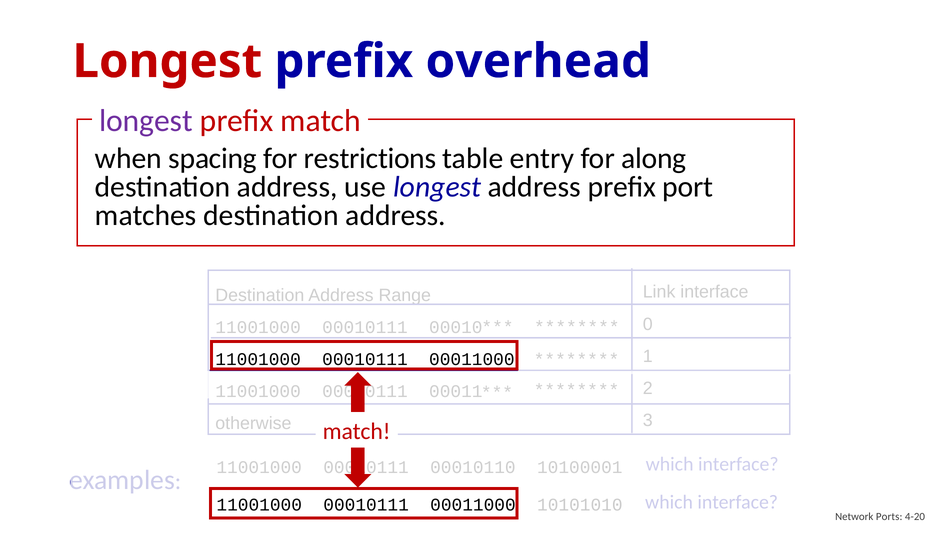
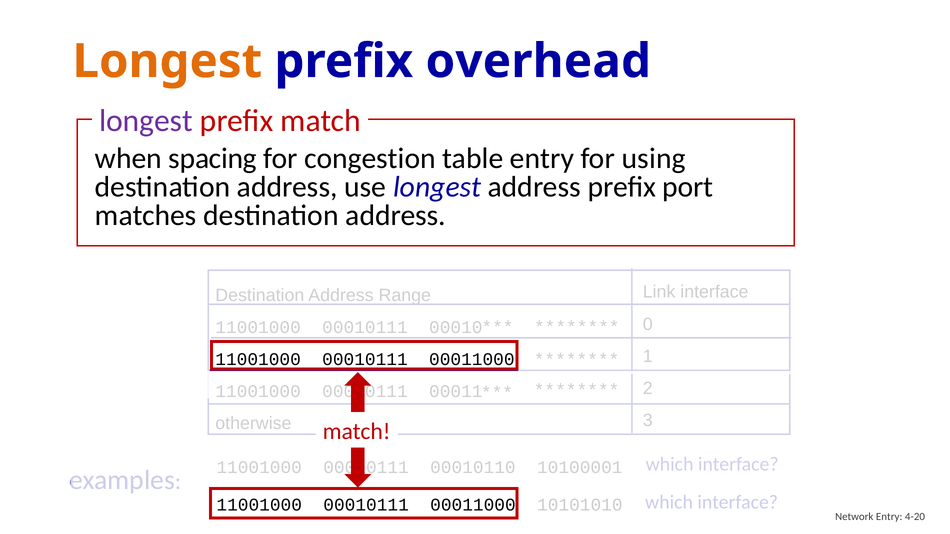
Longest at (167, 61) colour: red -> orange
restrictions: restrictions -> congestion
along: along -> using
Network Ports: Ports -> Entry
